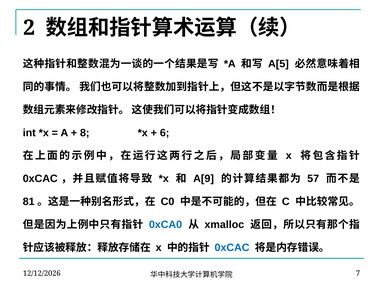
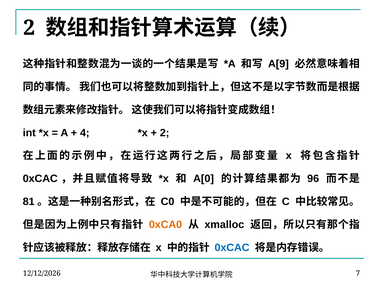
A[5: A[5 -> A[9
8: 8 -> 4
6 at (165, 133): 6 -> 2
A[9: A[9 -> A[0
57: 57 -> 96
0xCA0 colour: blue -> orange
